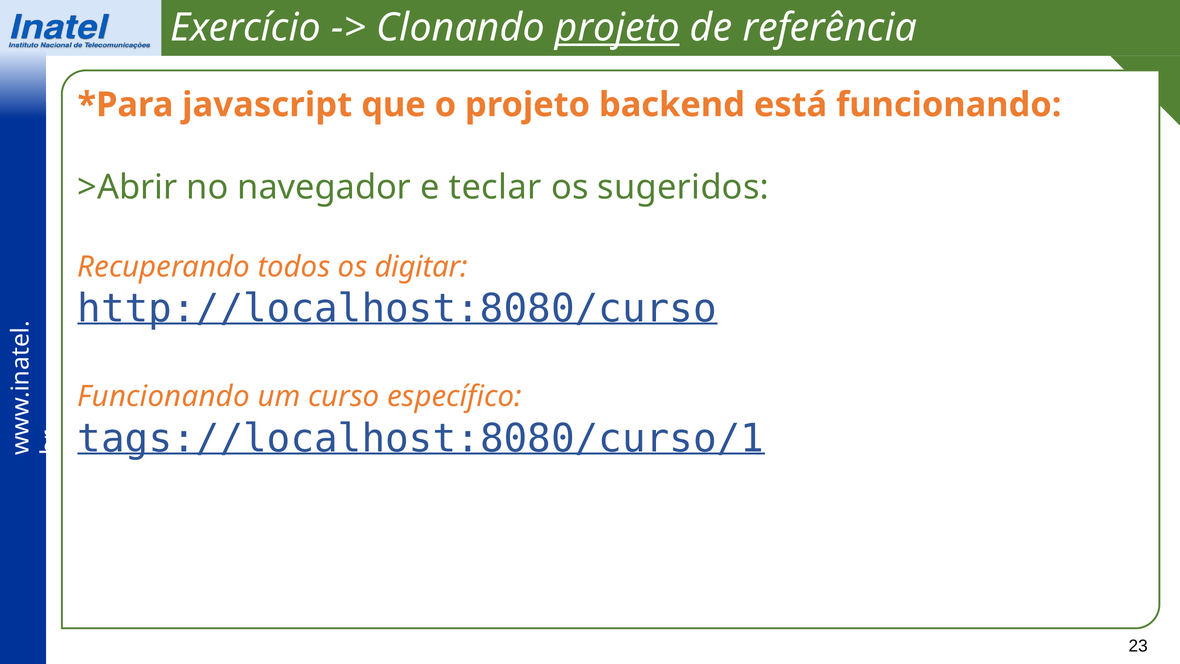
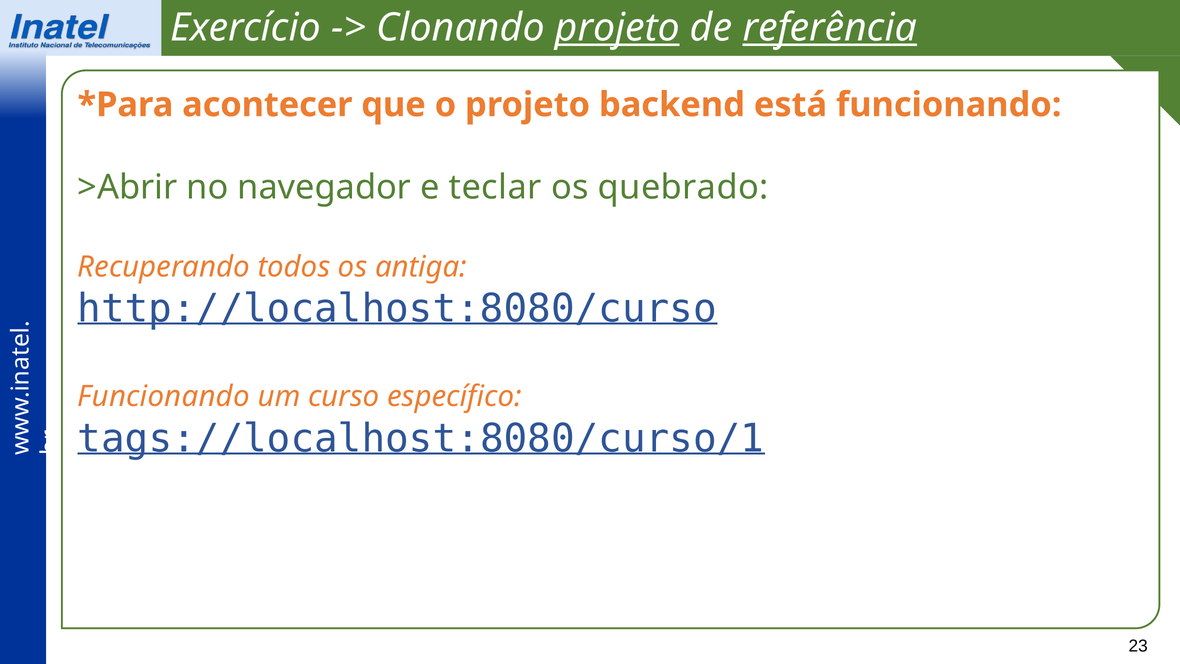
referência underline: none -> present
javascript: javascript -> acontecer
sugeridos: sugeridos -> quebrado
digitar: digitar -> antiga
